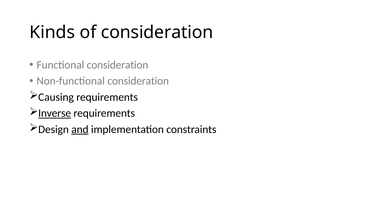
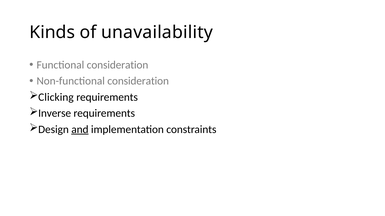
of consideration: consideration -> unavailability
Causing: Causing -> Clicking
Inverse underline: present -> none
